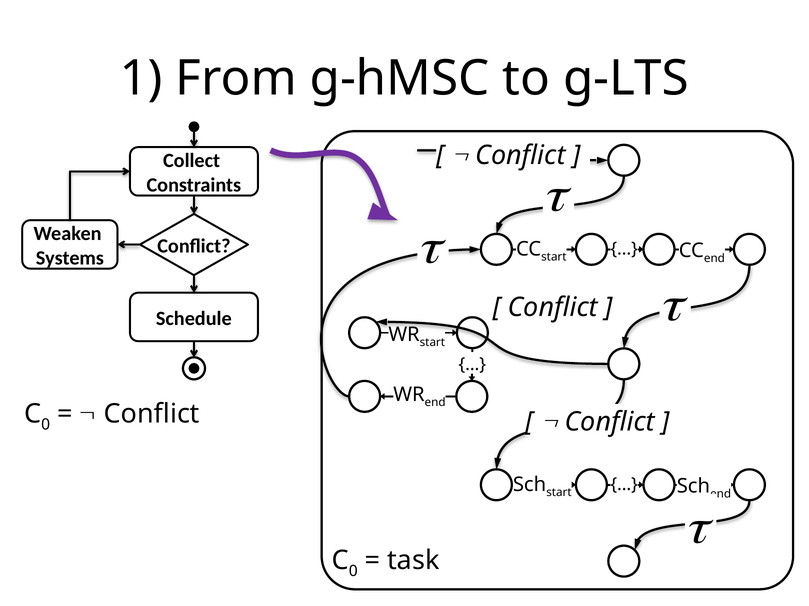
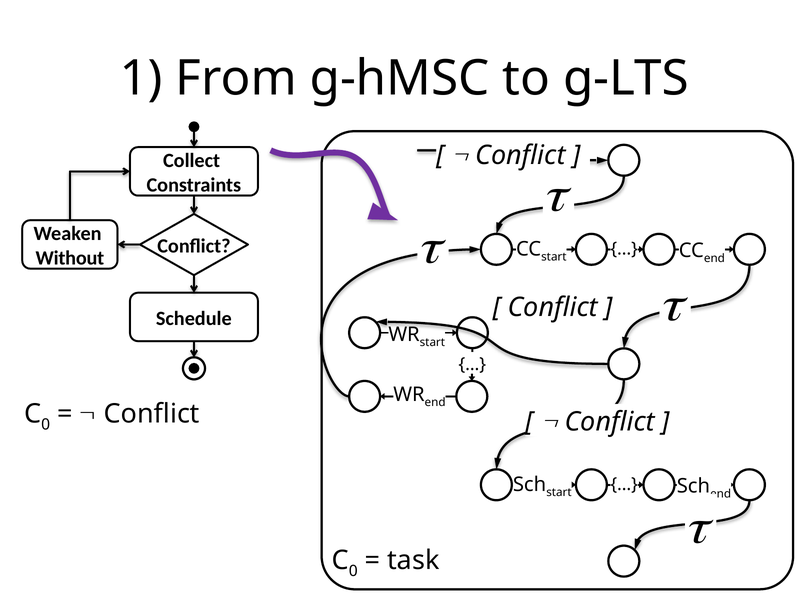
Systems: Systems -> Without
